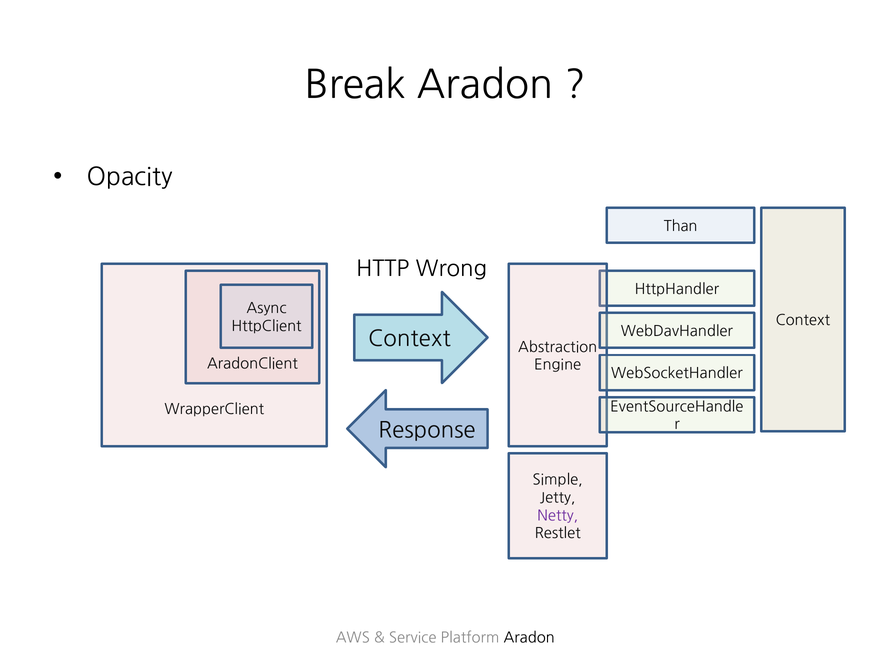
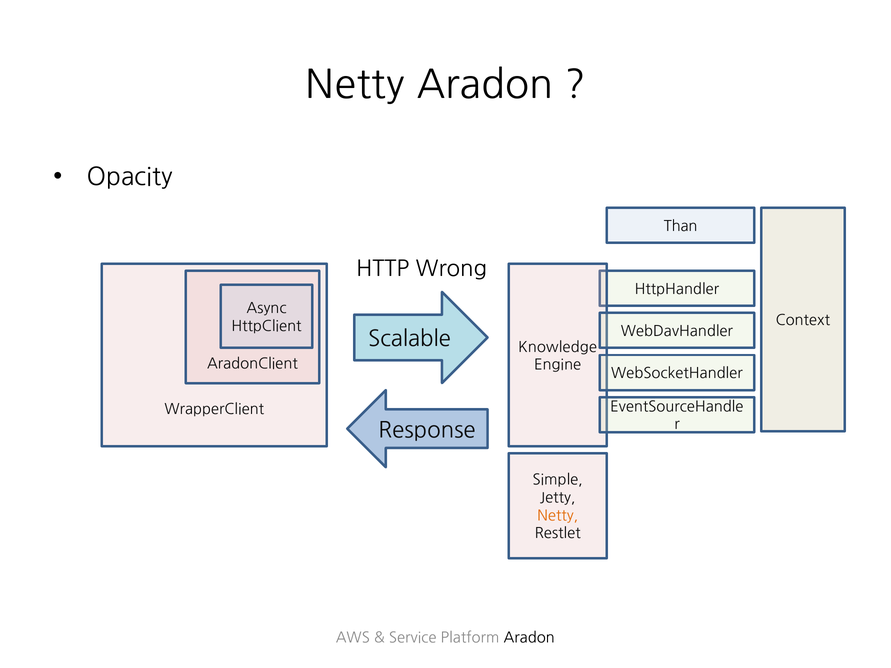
Break at (355, 85): Break -> Netty
Context at (409, 339): Context -> Scalable
Abstraction: Abstraction -> Knowledge
Netty at (558, 516) colour: purple -> orange
